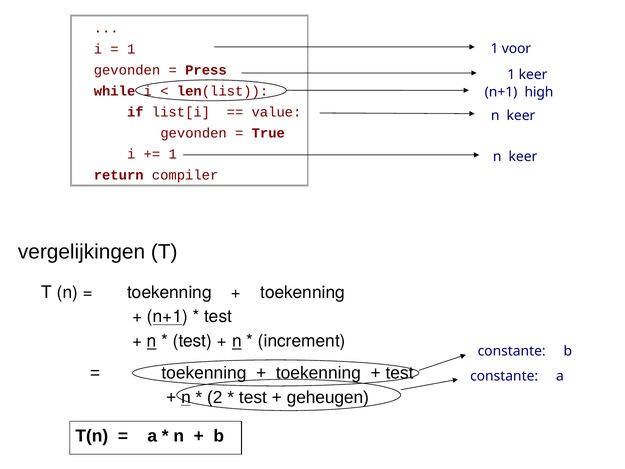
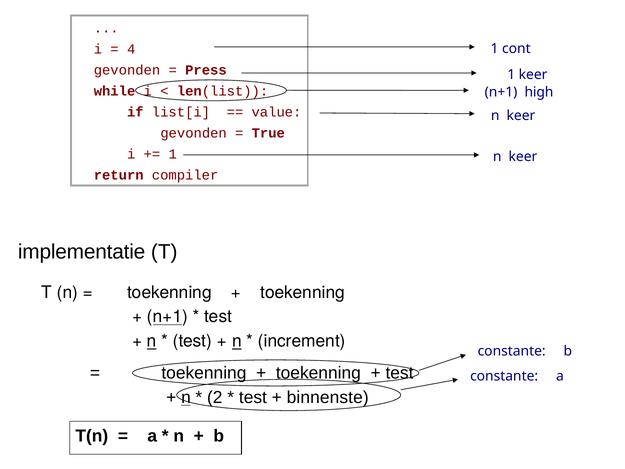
1 at (131, 49): 1 -> 4
voor: voor -> cont
vergelijkingen: vergelijkingen -> implementatie
geheugen: geheugen -> binnenste
